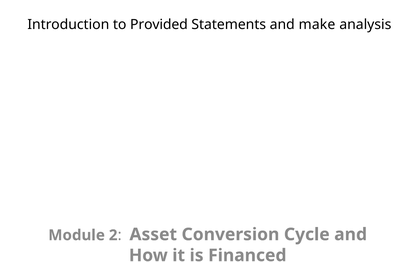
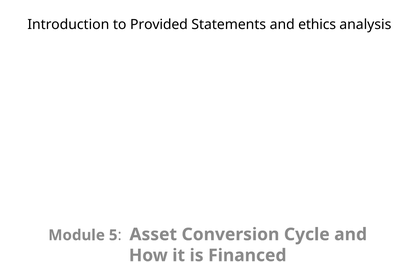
make: make -> ethics
Module 2: 2 -> 5
